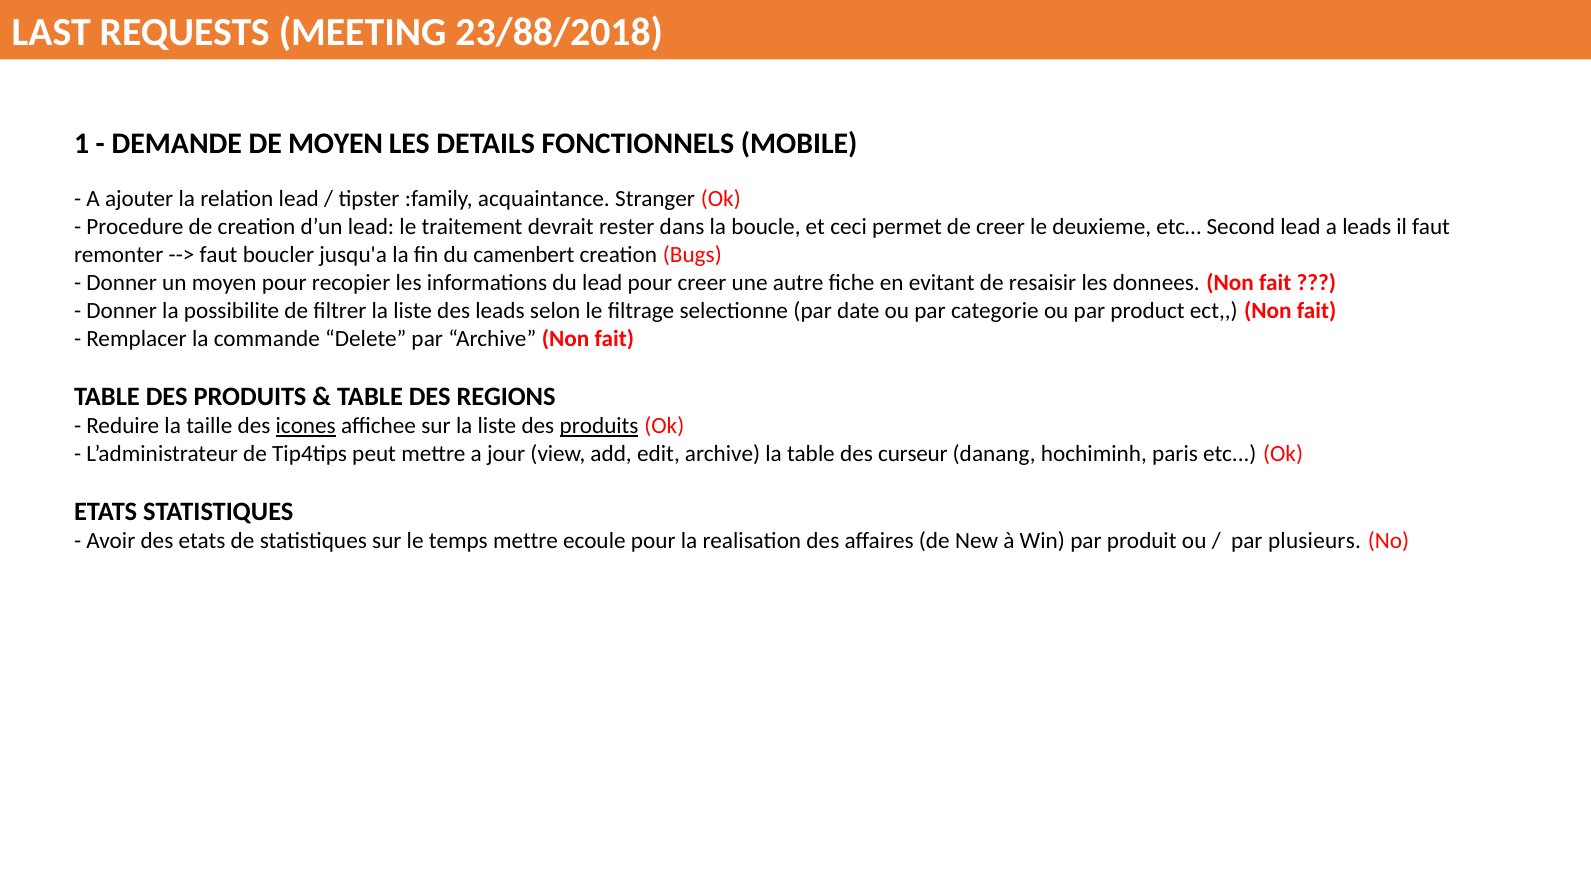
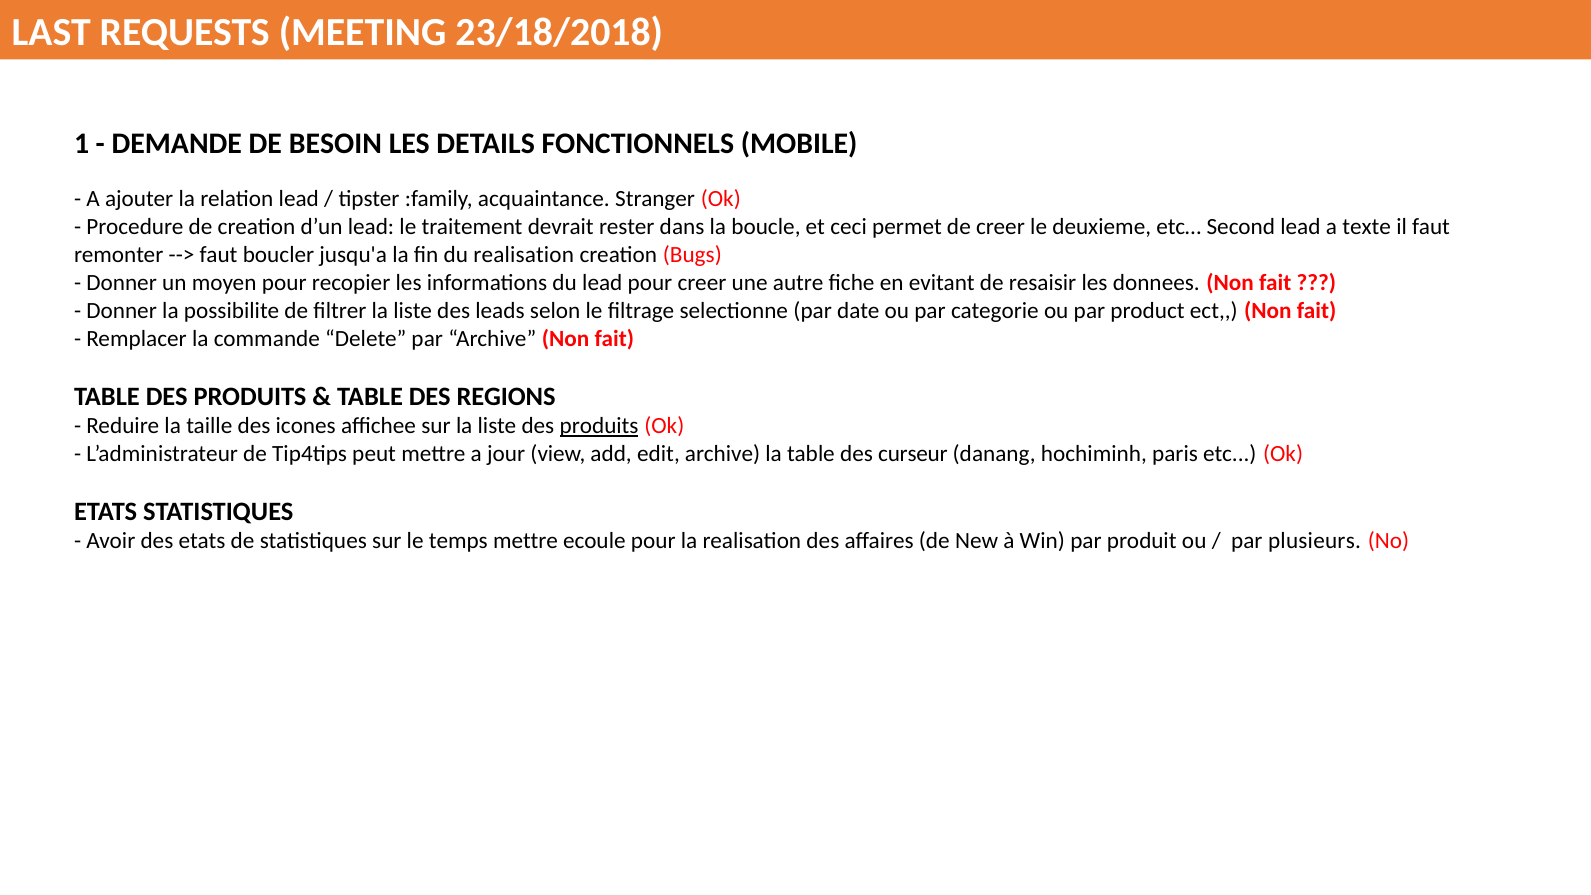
23/88/2018: 23/88/2018 -> 23/18/2018
DE MOYEN: MOYEN -> BESOIN
a leads: leads -> texte
du camenbert: camenbert -> realisation
icones underline: present -> none
